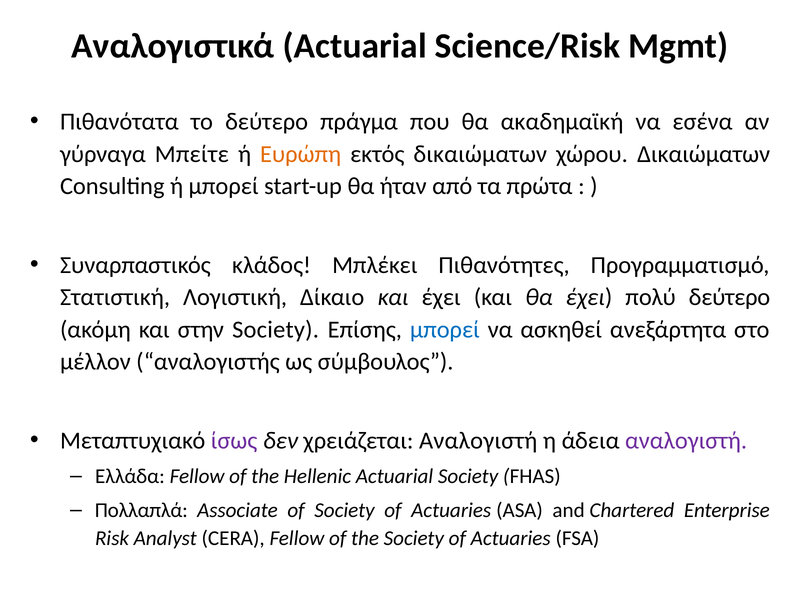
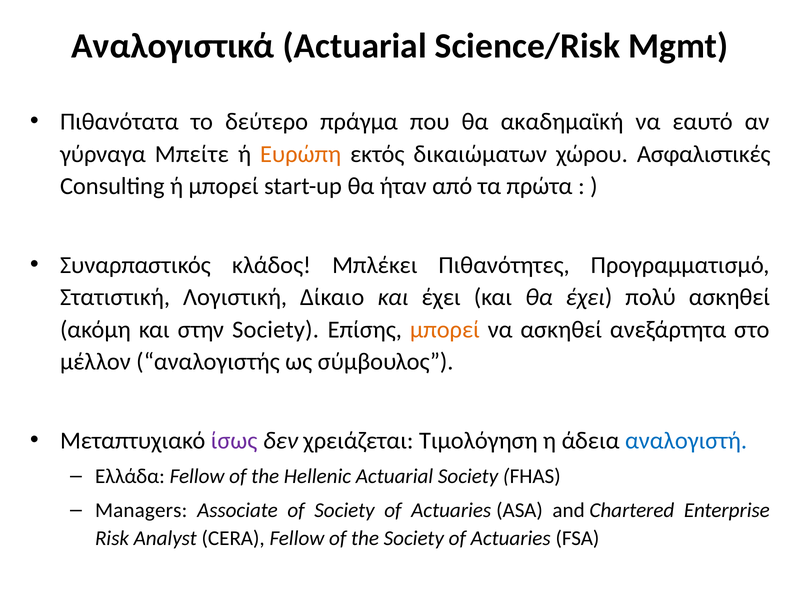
εσένα: εσένα -> εαυτό
χώρου Δικαιώματων: Δικαιώματων -> Ασφαλιστικές
πολύ δεύτερο: δεύτερο -> ασκηθεί
μπορεί at (445, 329) colour: blue -> orange
χρειάζεται Αναλογιστή: Αναλογιστή -> Τιμολόγηση
αναλογιστή at (686, 440) colour: purple -> blue
Πολλαπλά: Πολλαπλά -> Managers
